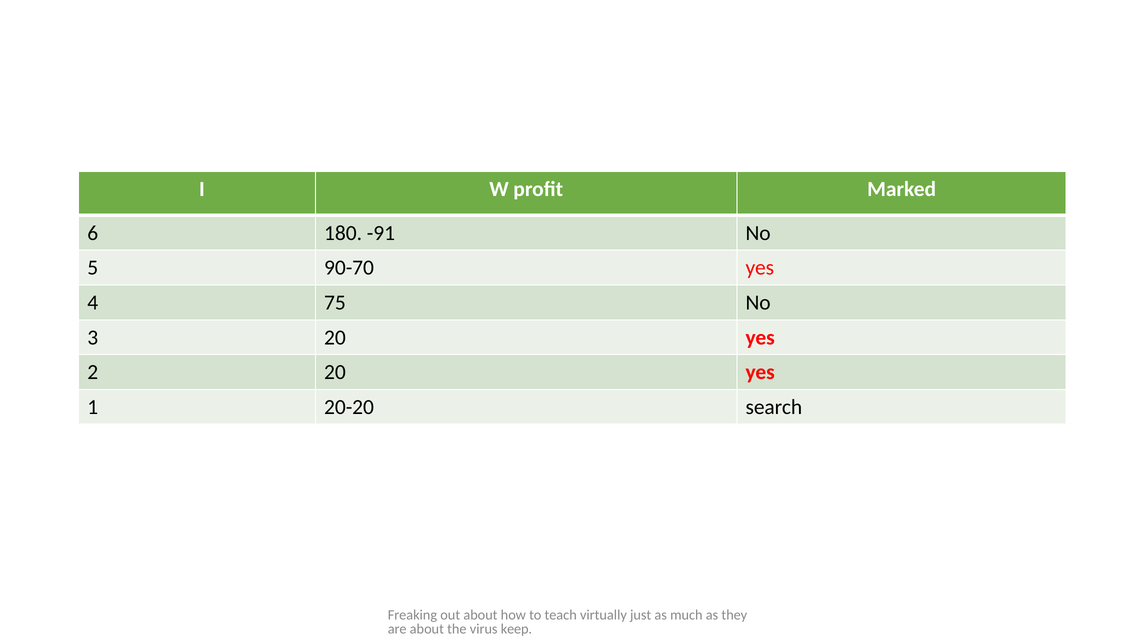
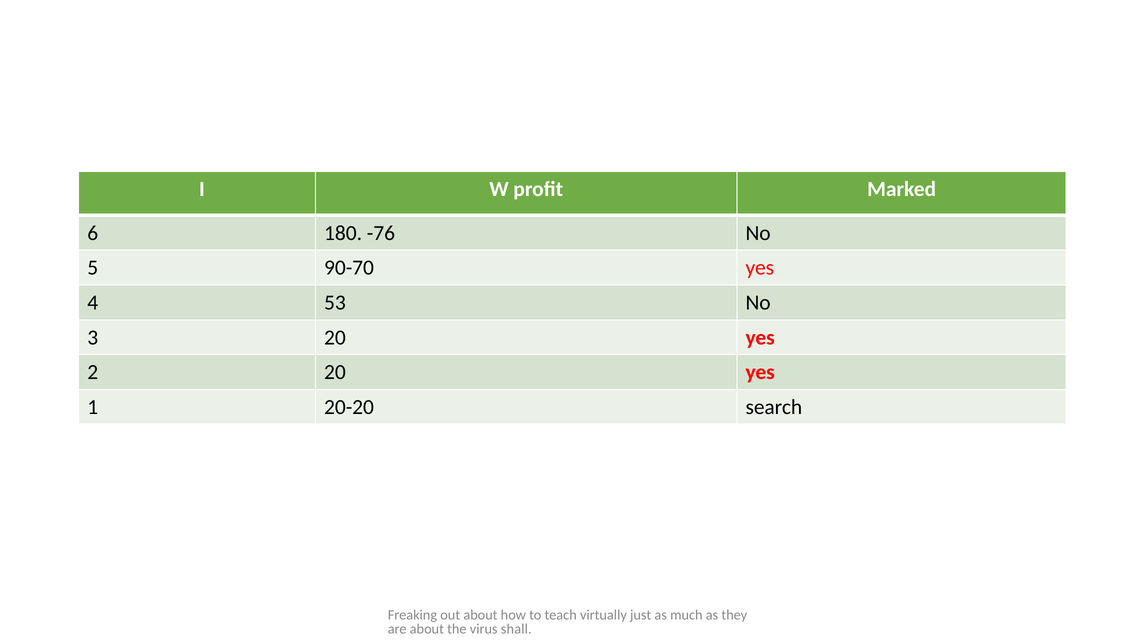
-91: -91 -> -76
75: 75 -> 53
keep: keep -> shall
